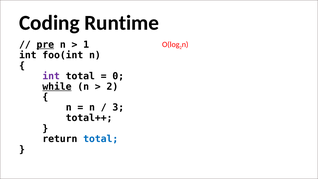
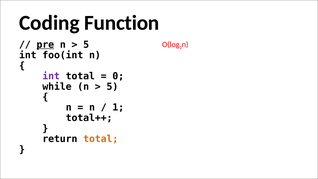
Runtime: Runtime -> Function
1 at (86, 45): 1 -> 5
while underline: present -> none
2 at (112, 86): 2 -> 5
3: 3 -> 1
total at (101, 139) colour: blue -> orange
